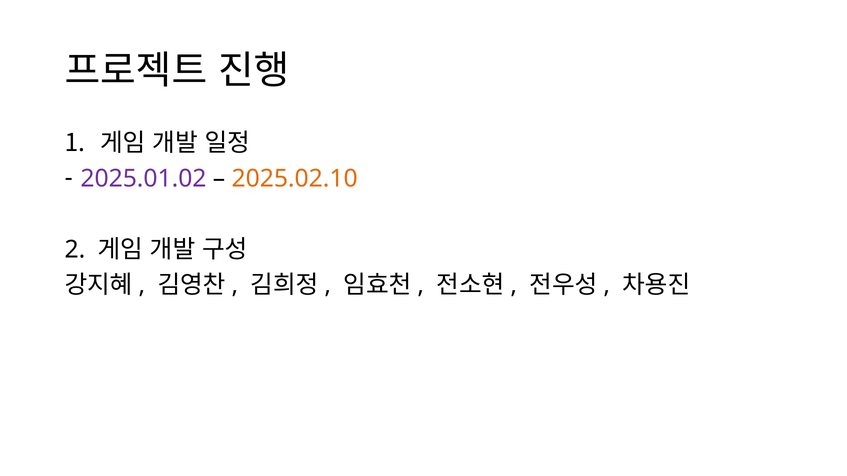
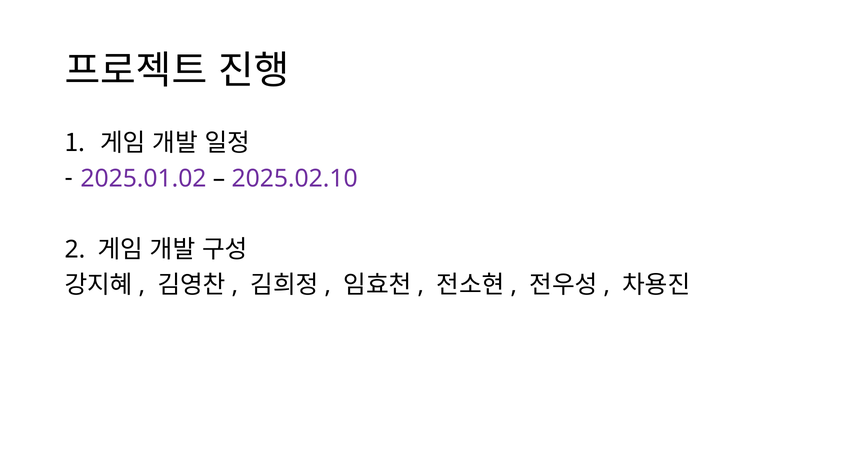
2025.02.10 colour: orange -> purple
